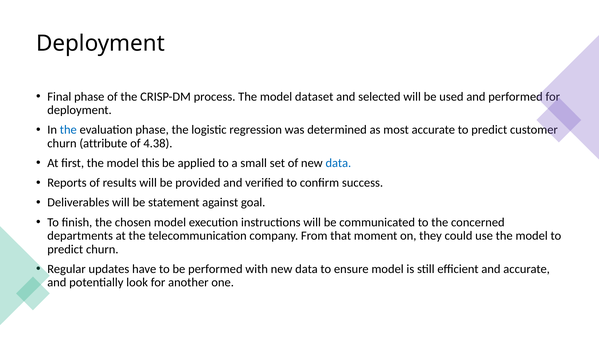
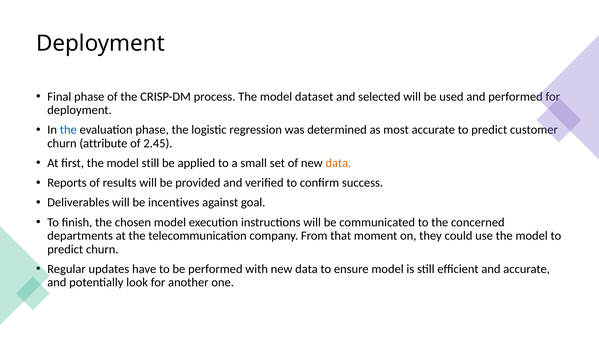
4.38: 4.38 -> 2.45
model this: this -> still
data at (338, 163) colour: blue -> orange
statement: statement -> incentives
